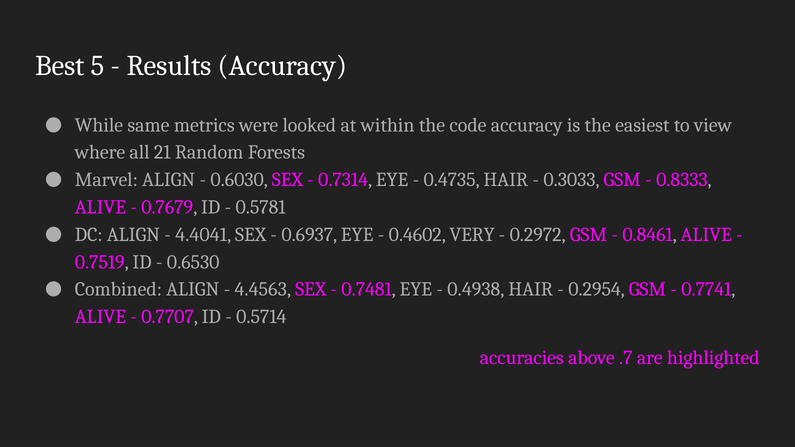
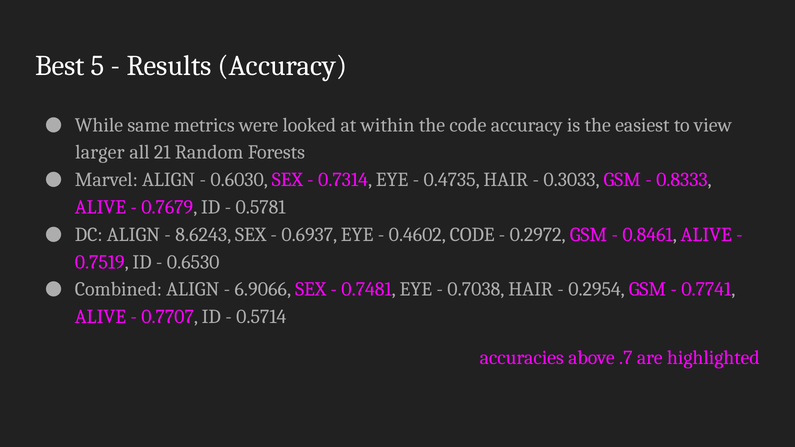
where: where -> larger
4.4041: 4.4041 -> 8.6243
0.4602 VERY: VERY -> CODE
4.4563: 4.4563 -> 6.9066
0.4938: 0.4938 -> 0.7038
